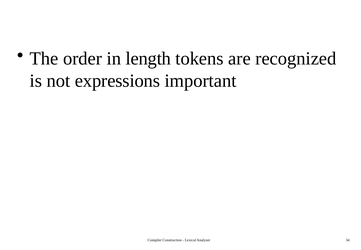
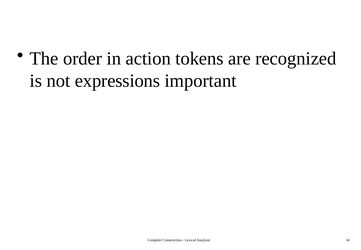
length: length -> action
